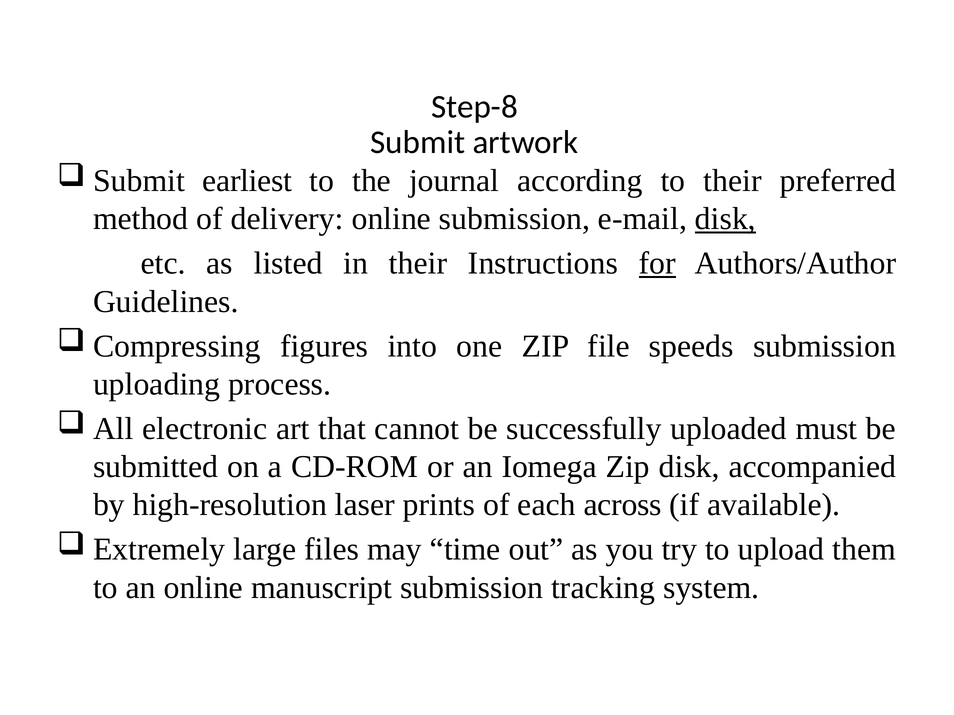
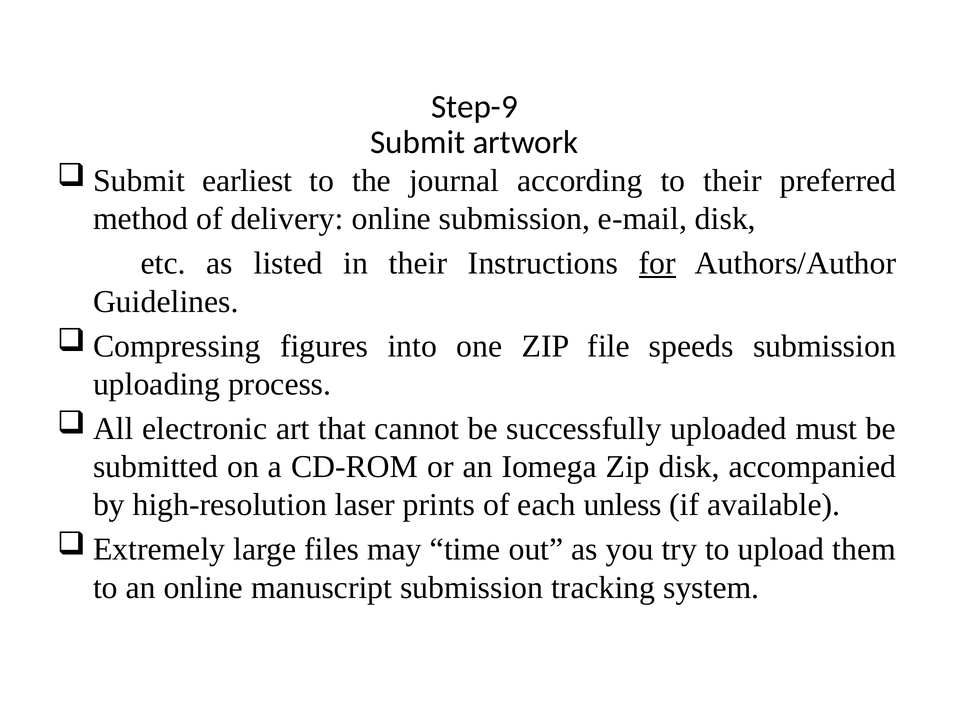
Step-8: Step-8 -> Step-9
disk at (725, 219) underline: present -> none
across: across -> unless
